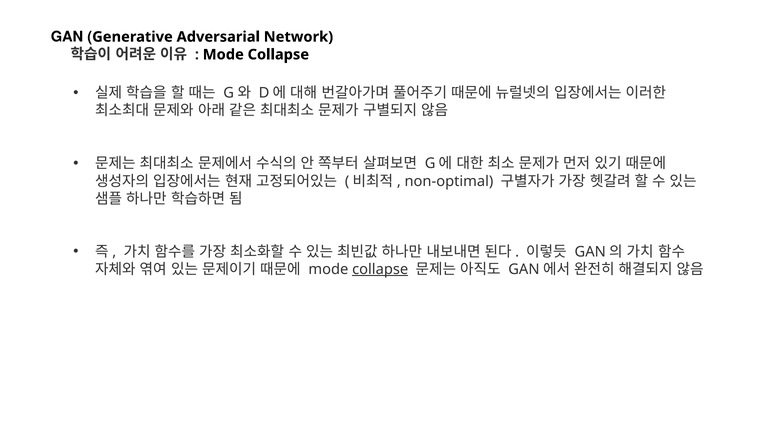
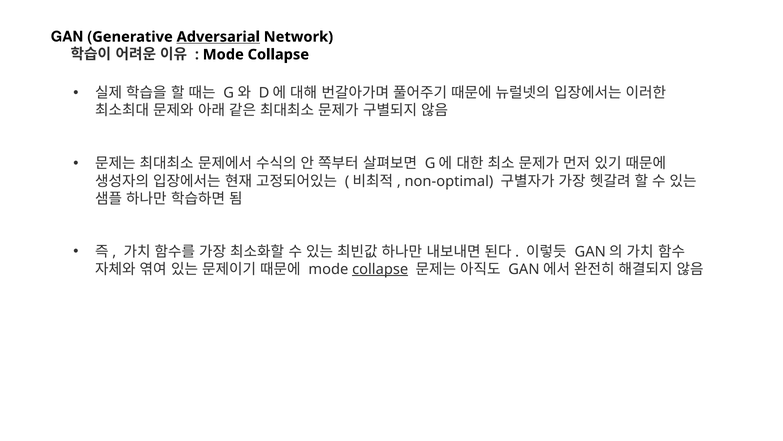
Adversarial underline: none -> present
